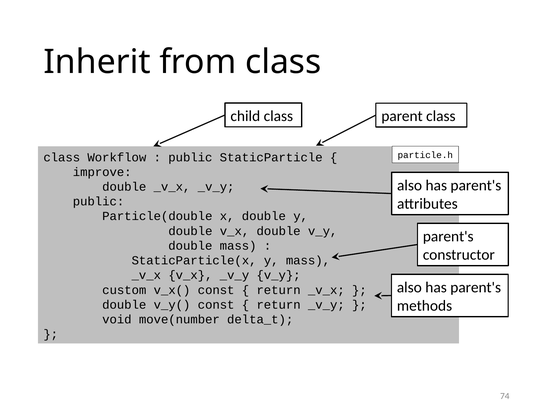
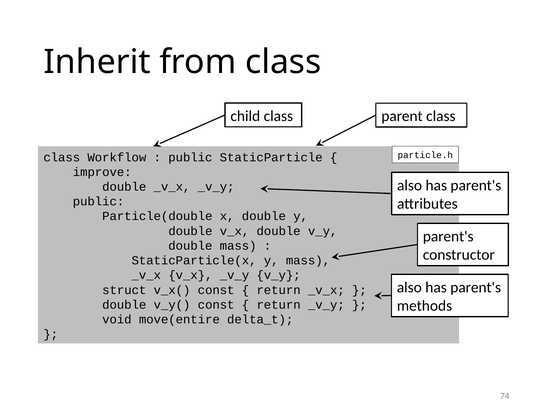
custom: custom -> struct
move(number: move(number -> move(entire
